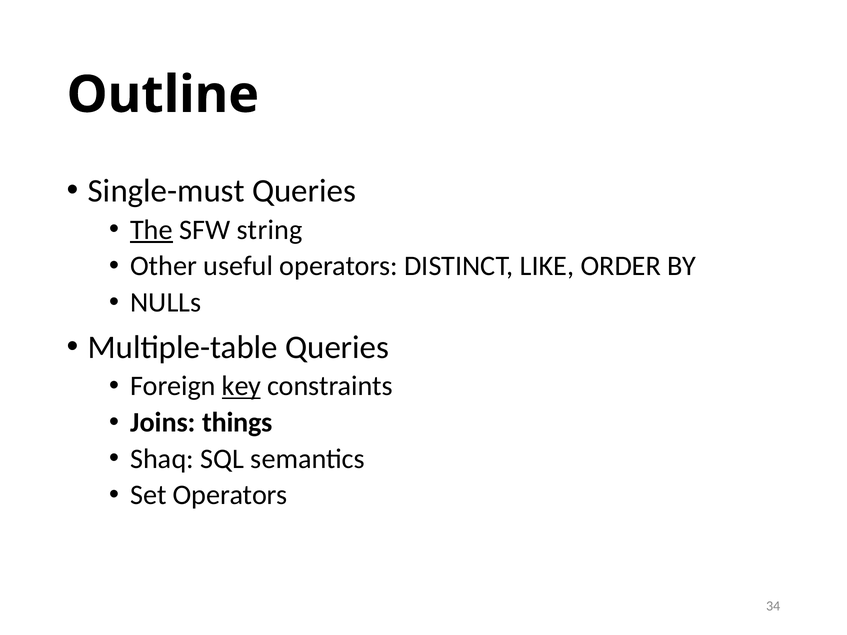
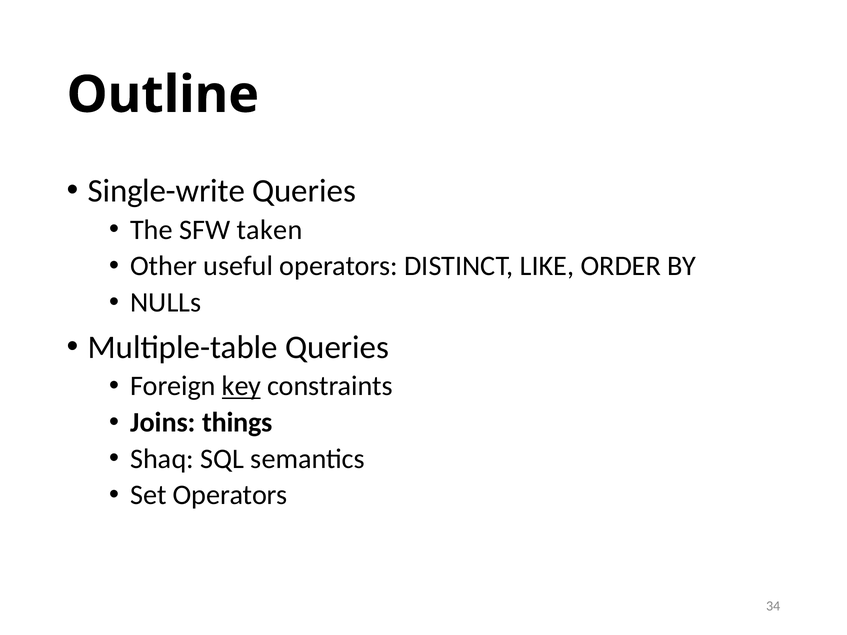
Single-must: Single-must -> Single-write
The underline: present -> none
string: string -> taken
